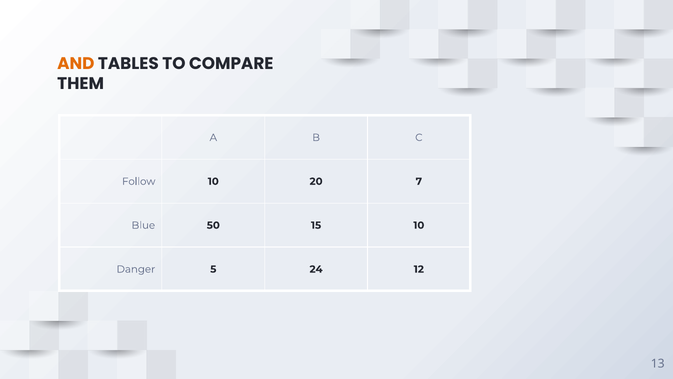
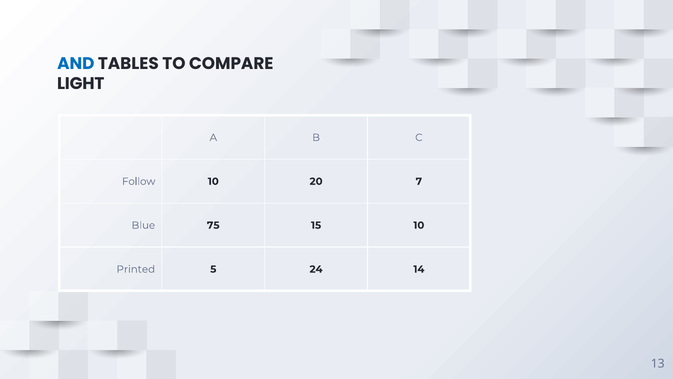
AND colour: orange -> blue
THEM: THEM -> LIGHT
50: 50 -> 75
Danger: Danger -> Printed
12: 12 -> 14
